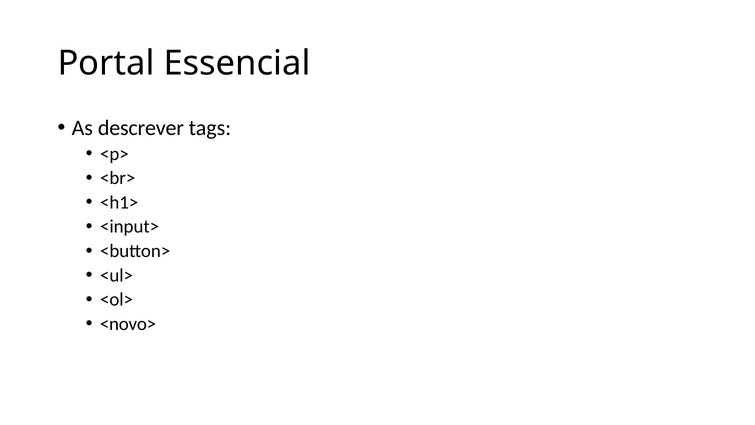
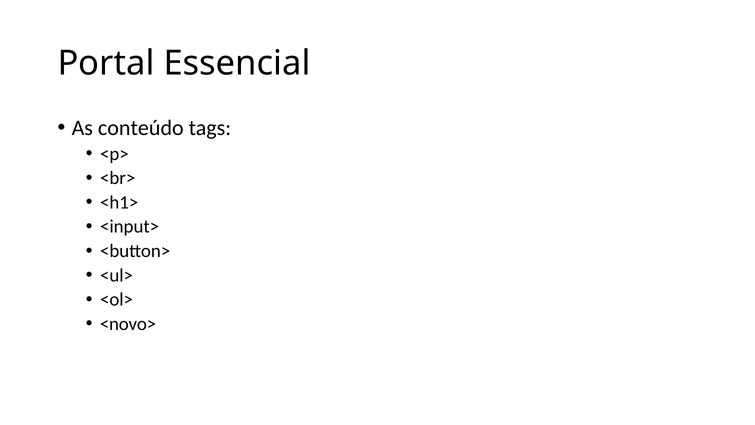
descrever: descrever -> conteúdo
